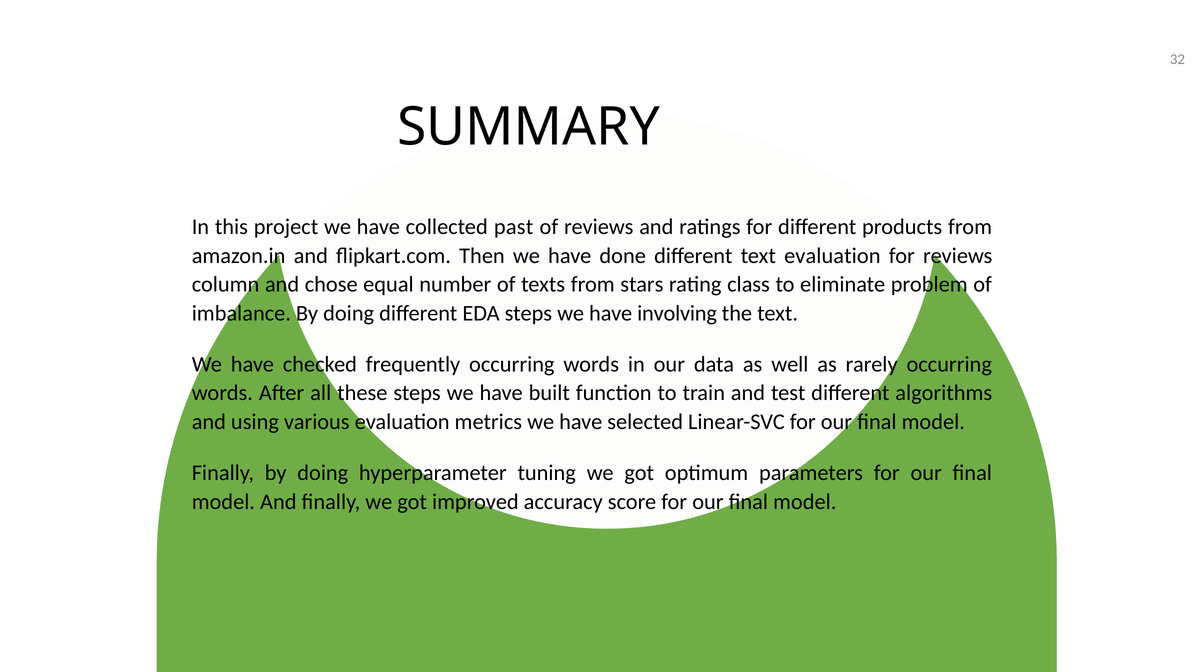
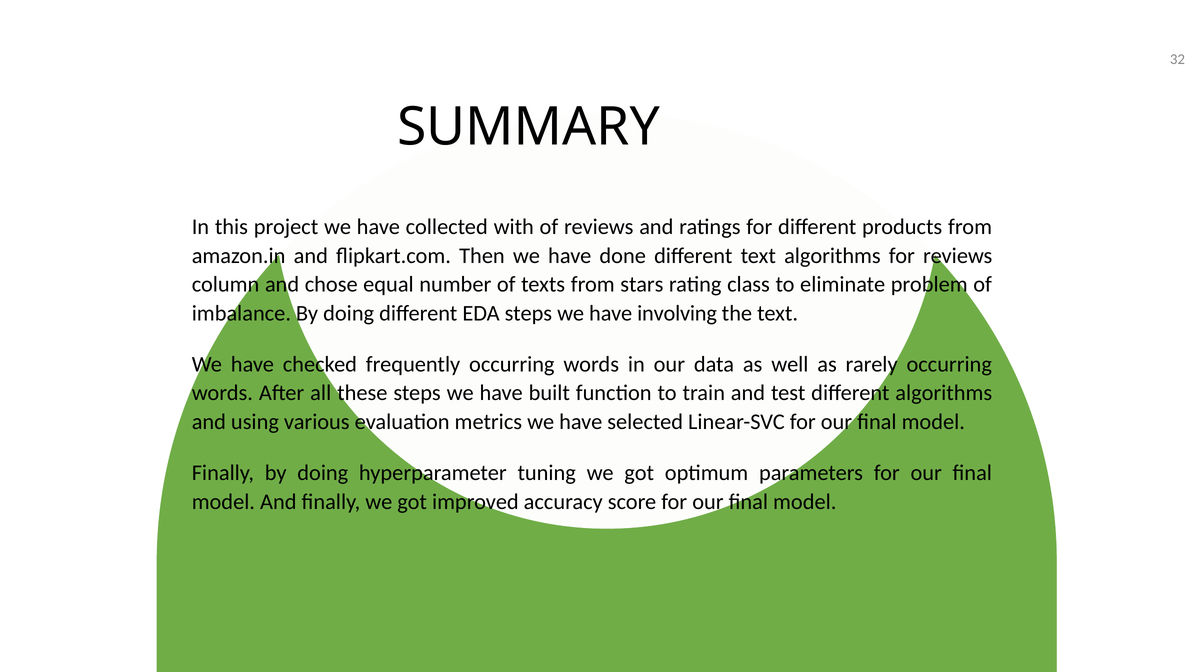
past: past -> with
text evaluation: evaluation -> algorithms
